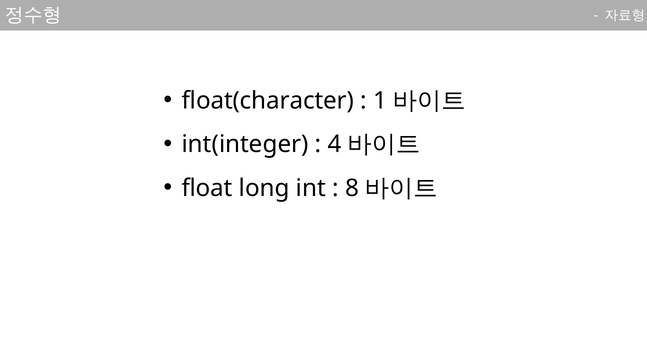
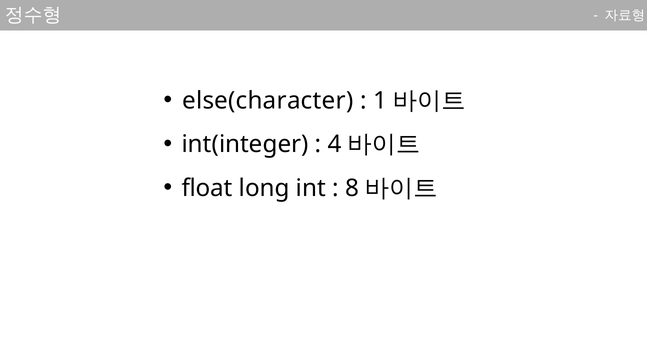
float(character: float(character -> else(character
